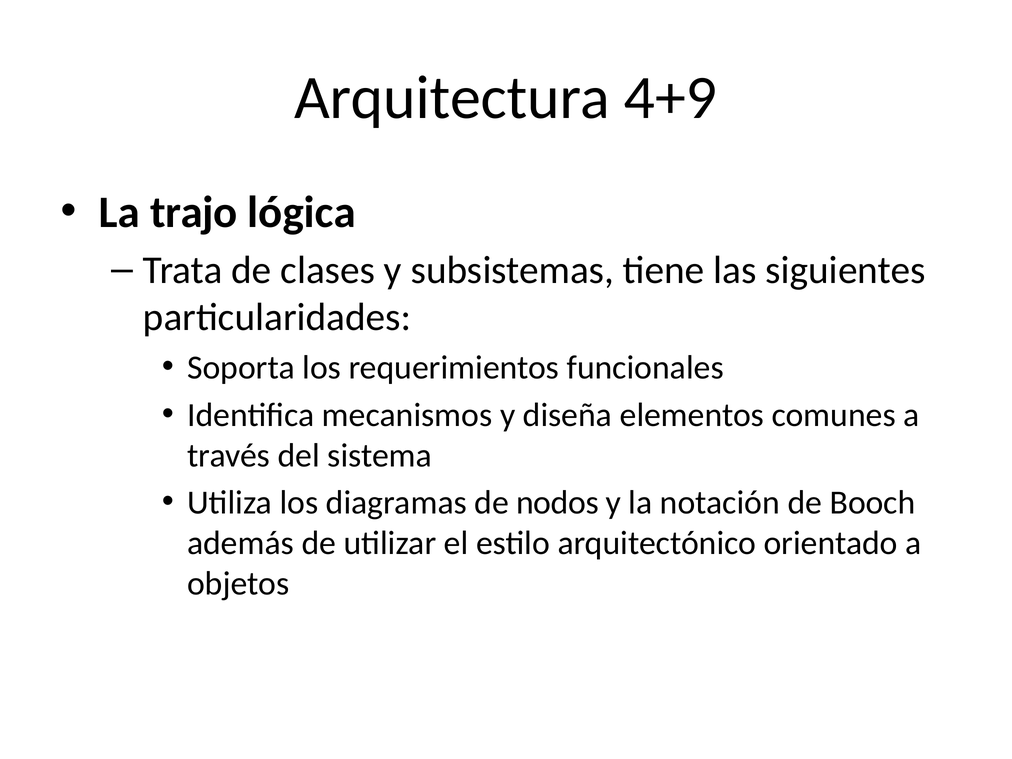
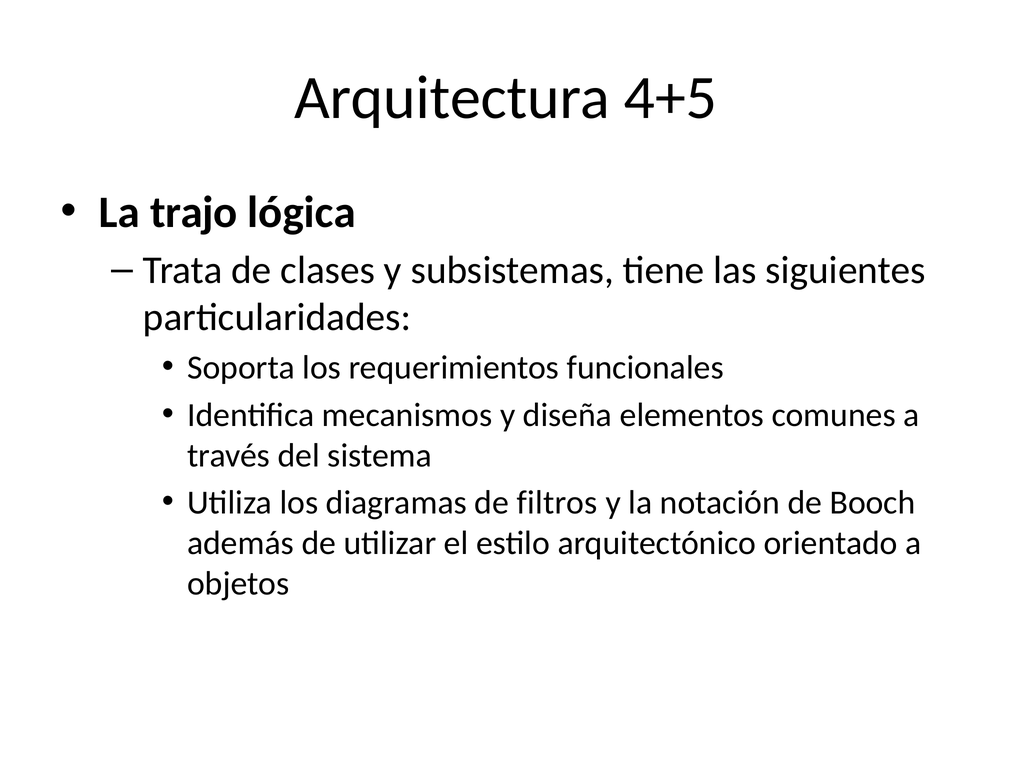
4+9: 4+9 -> 4+5
nodos: nodos -> filtros
